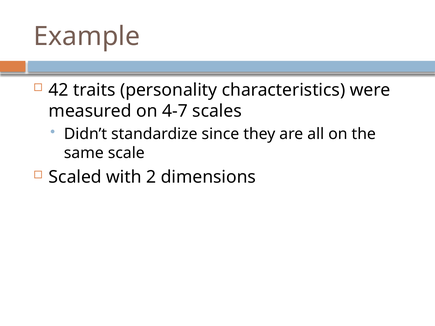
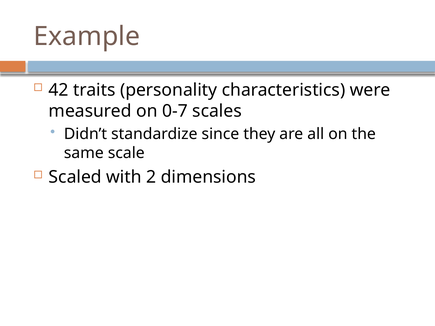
4-7: 4-7 -> 0-7
